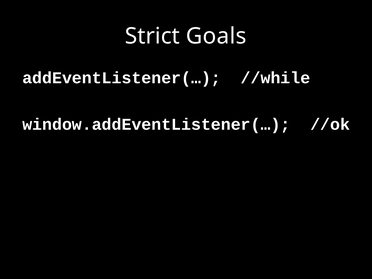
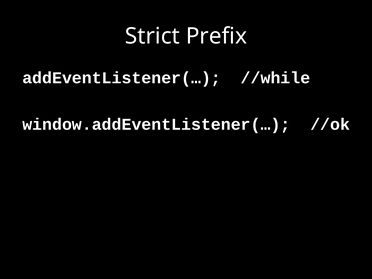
Goals: Goals -> Prefix
